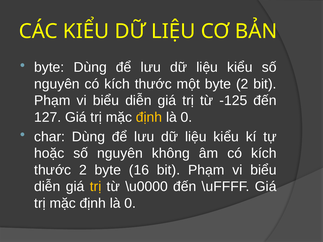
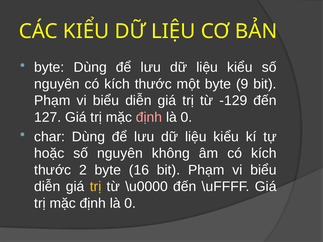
byte 2: 2 -> 9
-125: -125 -> -129
định at (149, 117) colour: yellow -> pink
